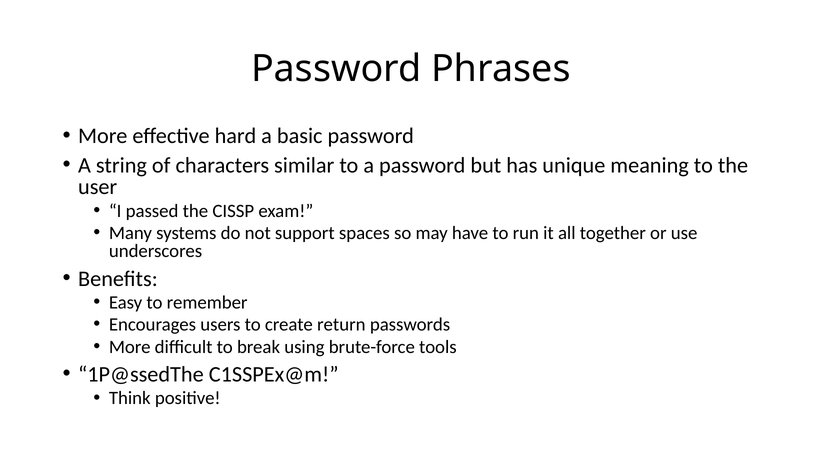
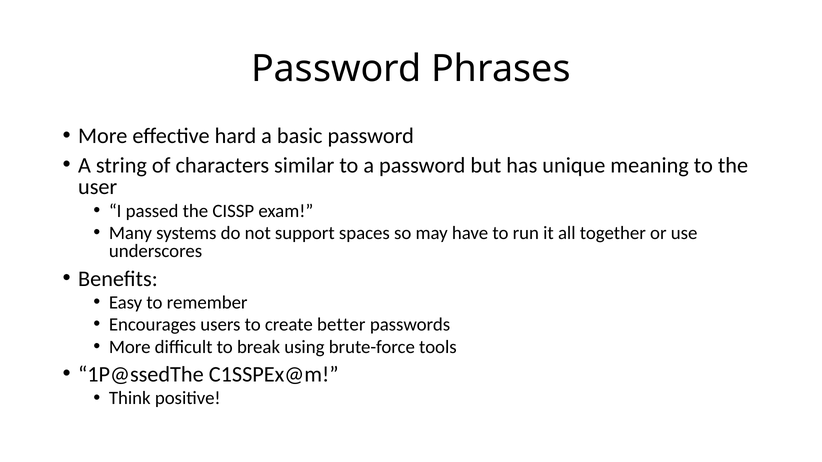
return: return -> better
